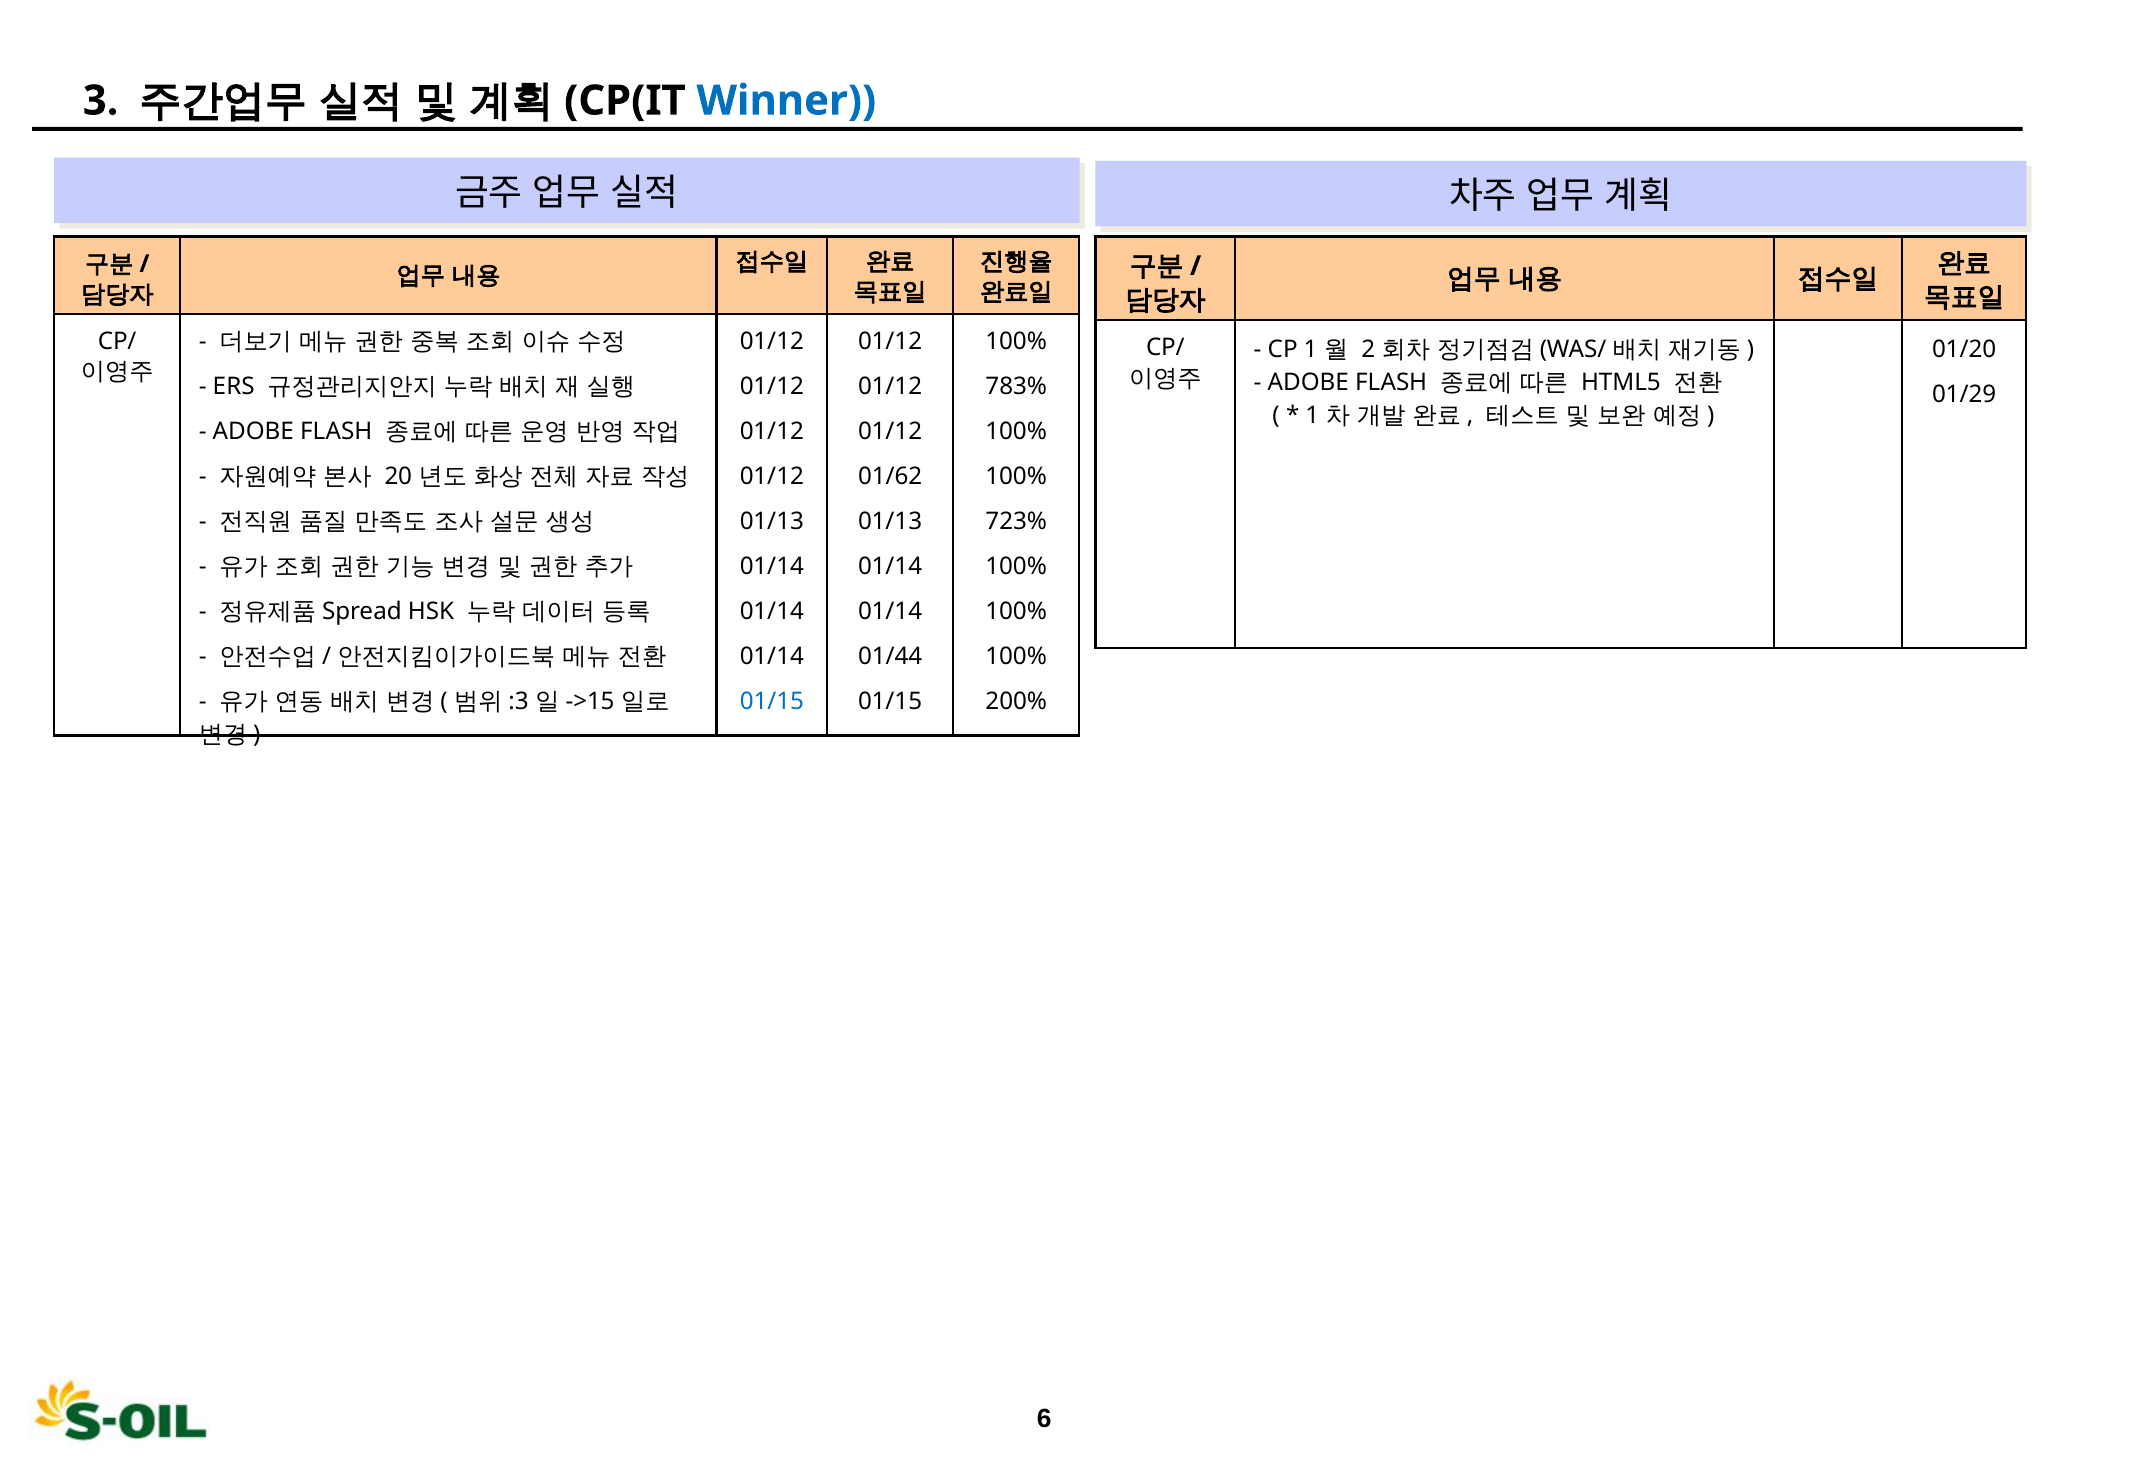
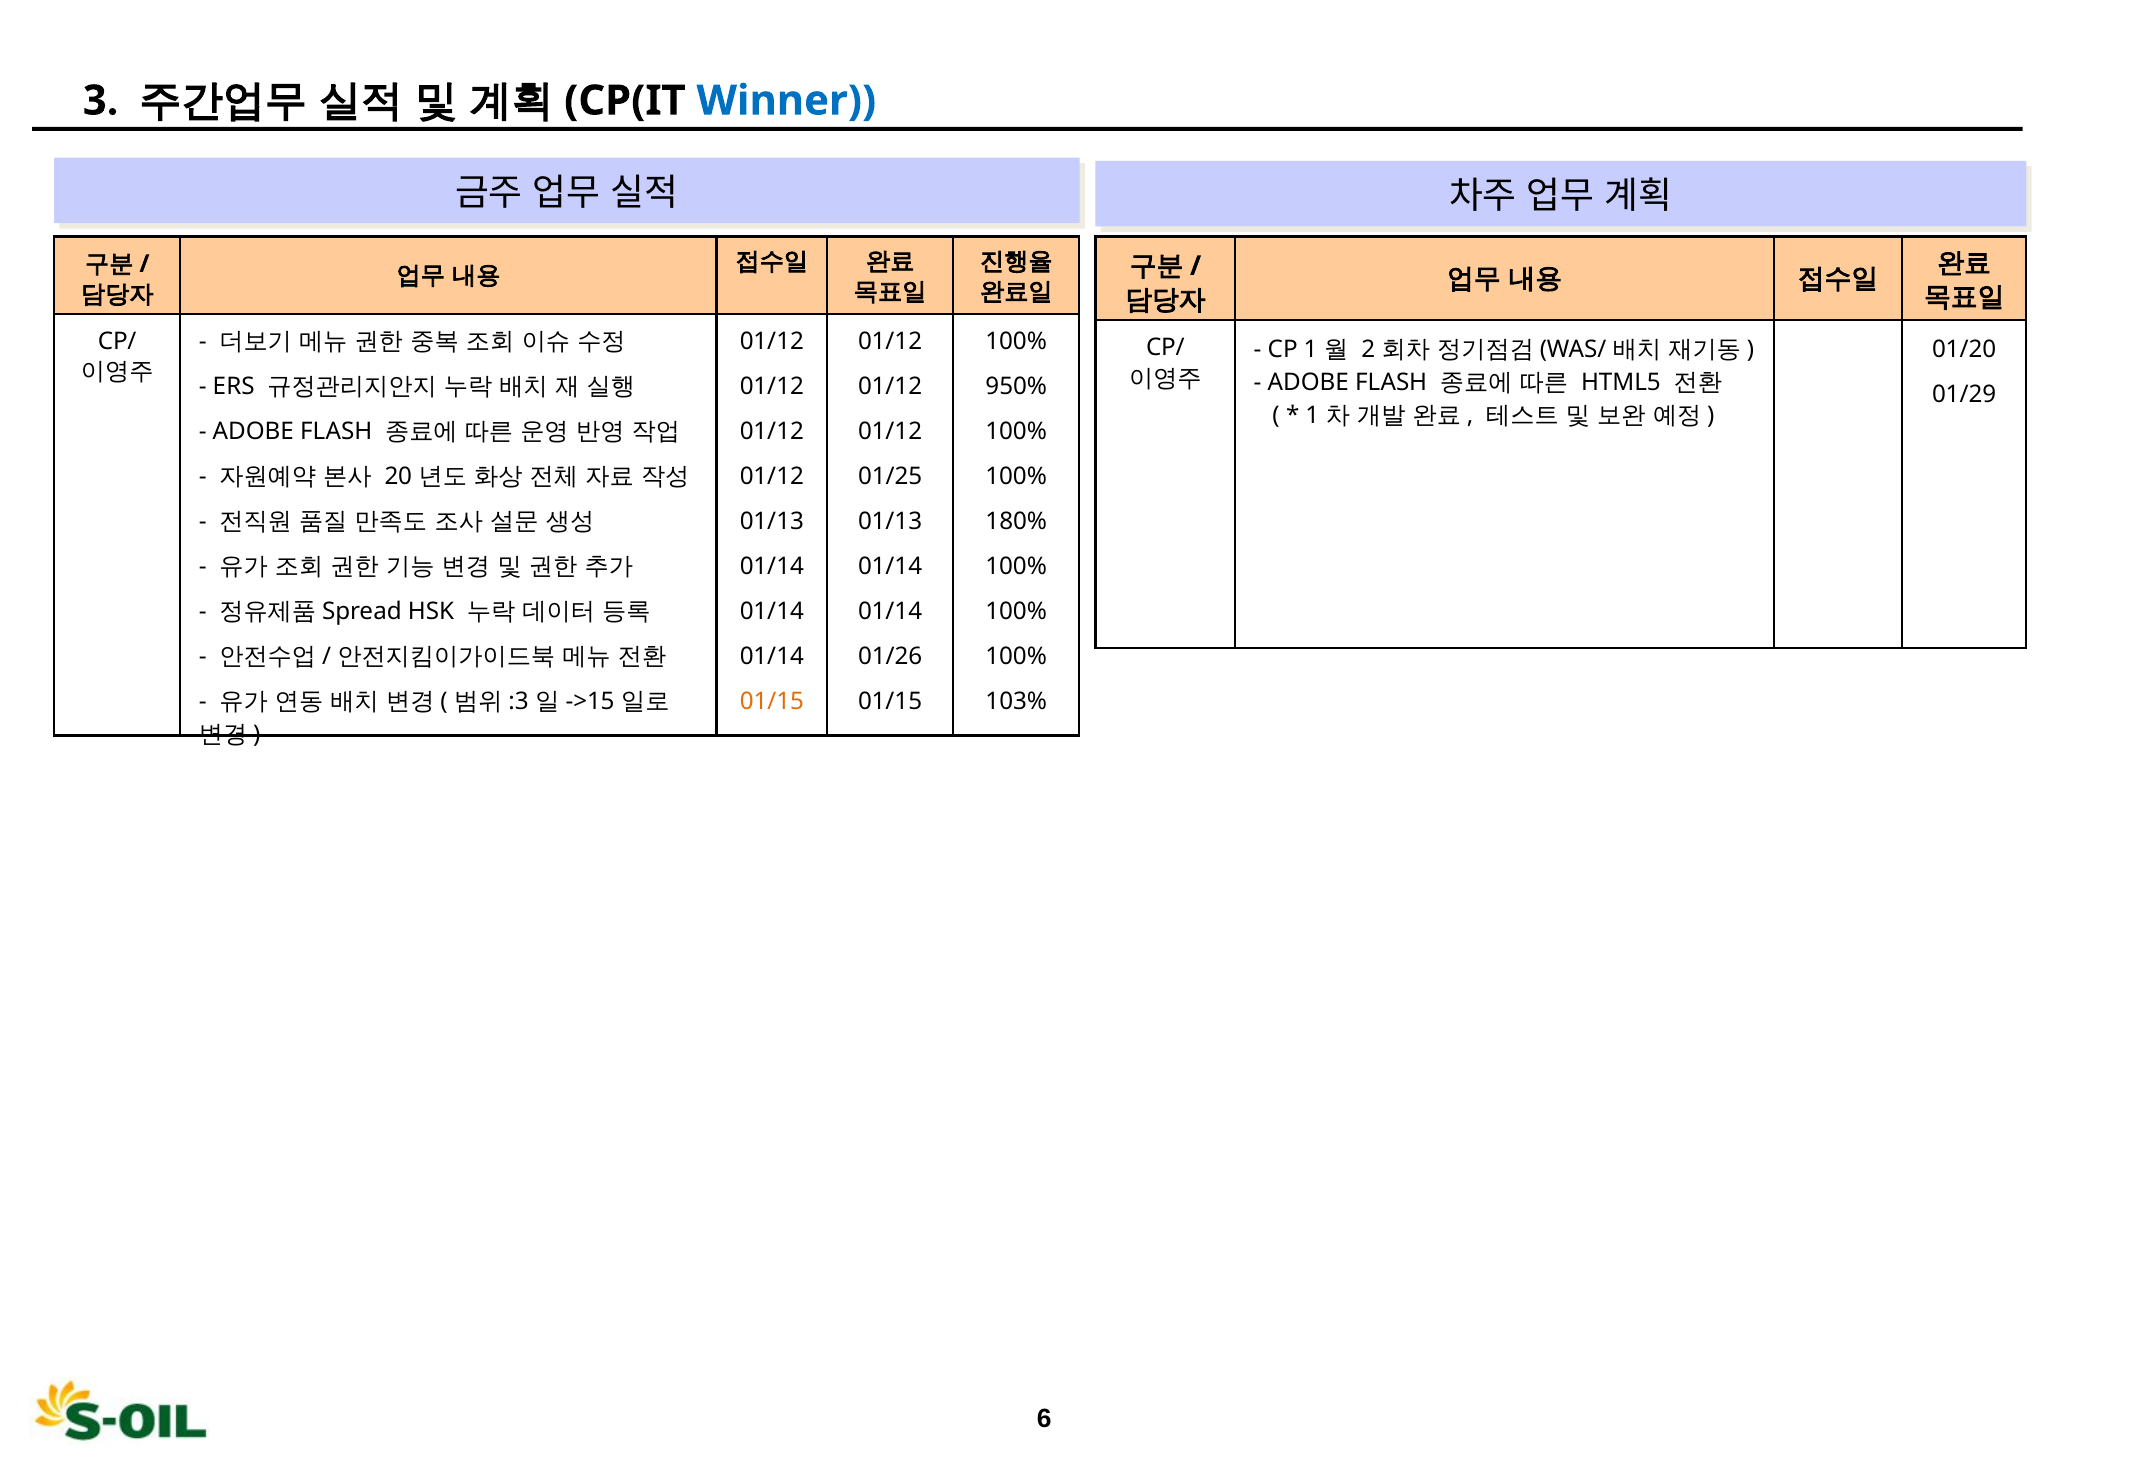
783%: 783% -> 950%
01/62: 01/62 -> 01/25
723%: 723% -> 180%
01/44: 01/44 -> 01/26
01/15 at (772, 702) colour: blue -> orange
200%: 200% -> 103%
